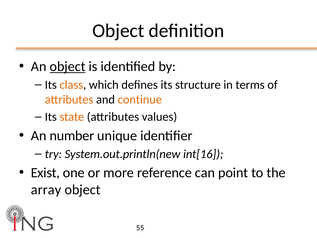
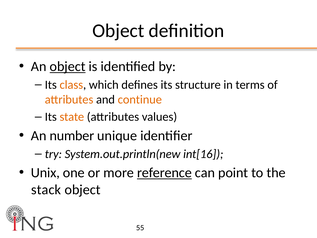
Exist: Exist -> Unix
reference underline: none -> present
array: array -> stack
